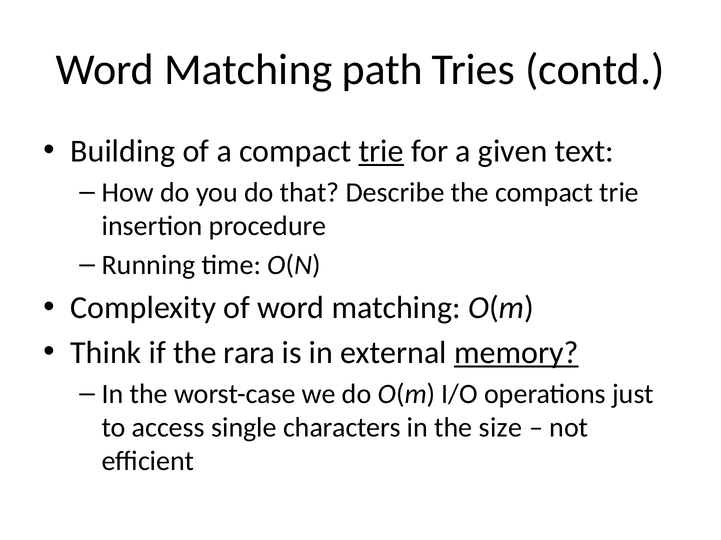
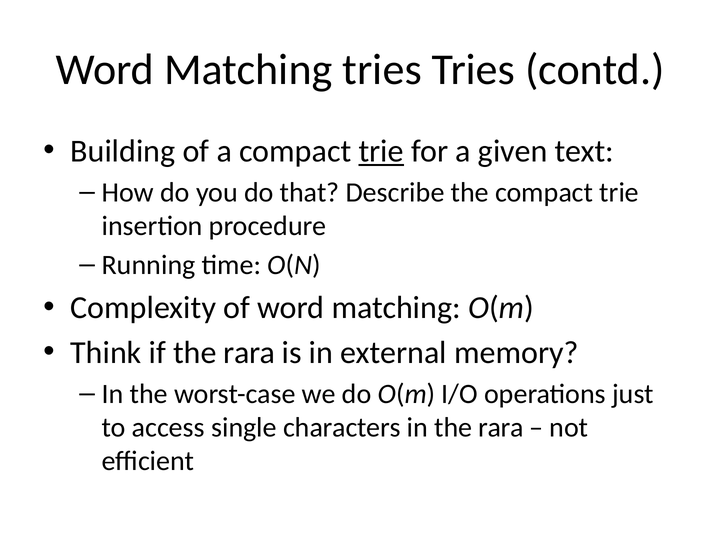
Matching path: path -> tries
memory underline: present -> none
in the size: size -> rara
